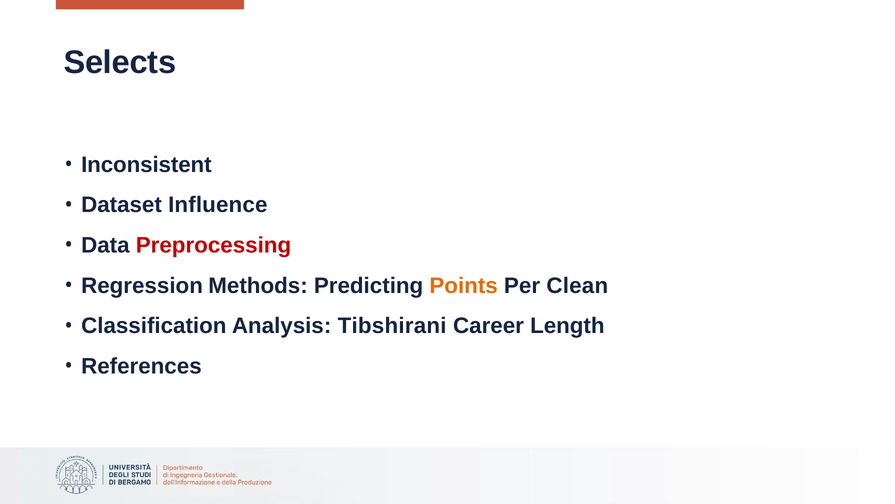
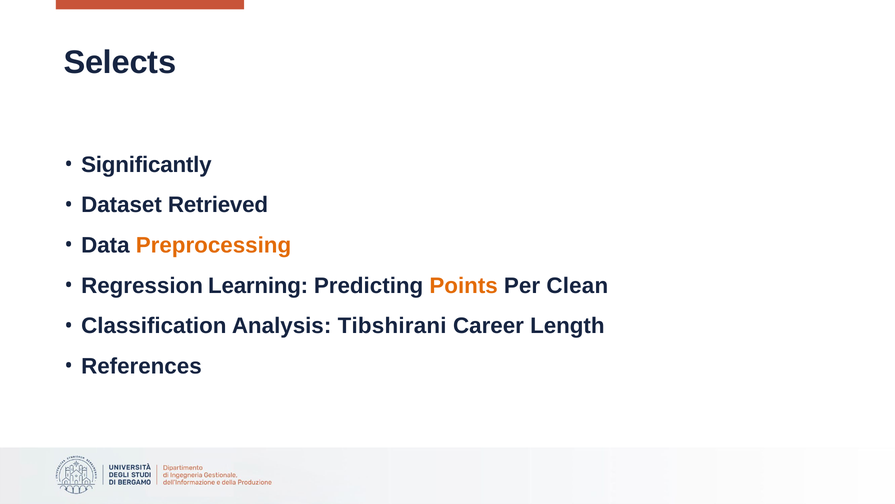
Inconsistent: Inconsistent -> Significantly
Influence: Influence -> Retrieved
Preprocessing colour: red -> orange
Methods: Methods -> Learning
